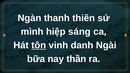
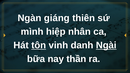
thanh: thanh -> giáng
sáng: sáng -> nhân
Ngài underline: none -> present
